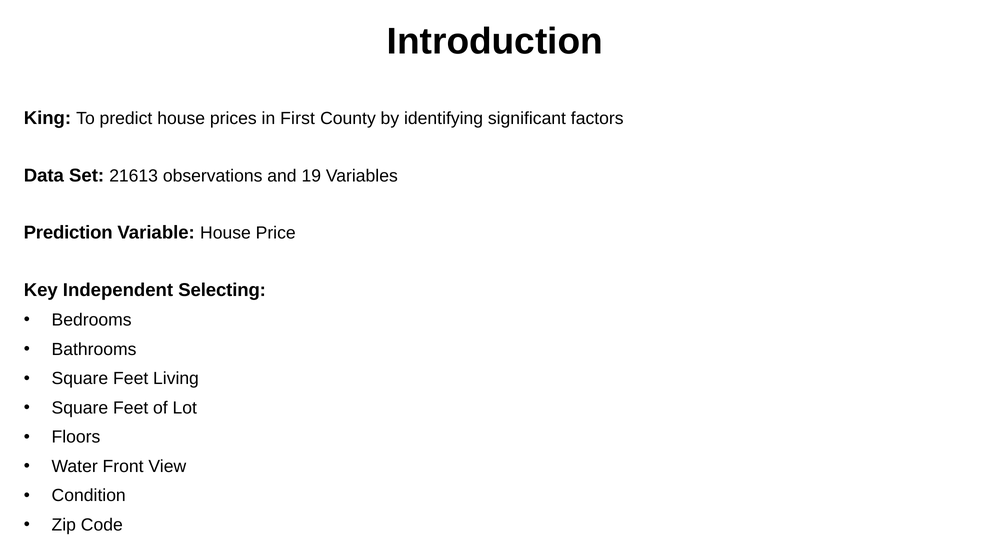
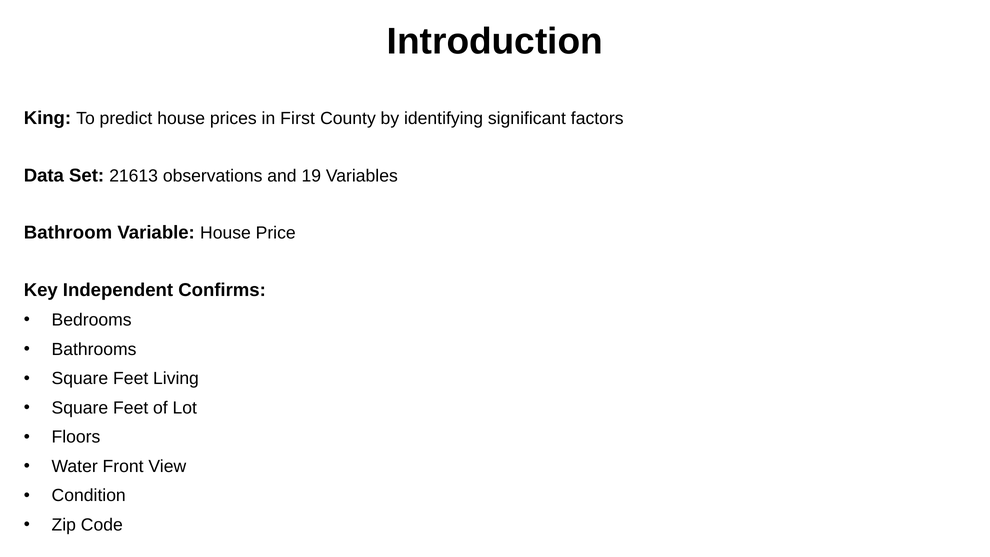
Prediction: Prediction -> Bathroom
Selecting: Selecting -> Confirms
